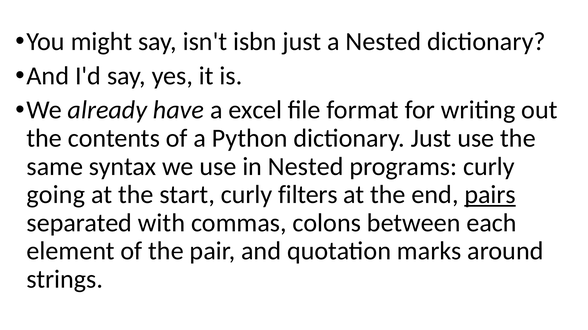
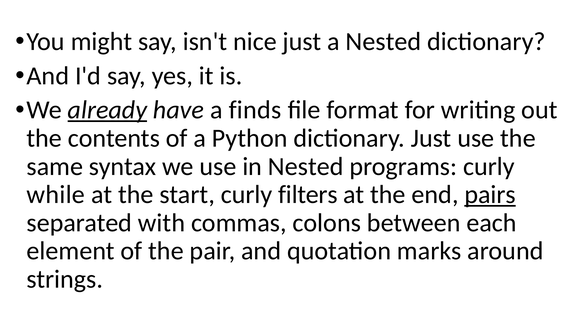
isbn: isbn -> nice
already underline: none -> present
excel: excel -> finds
going: going -> while
